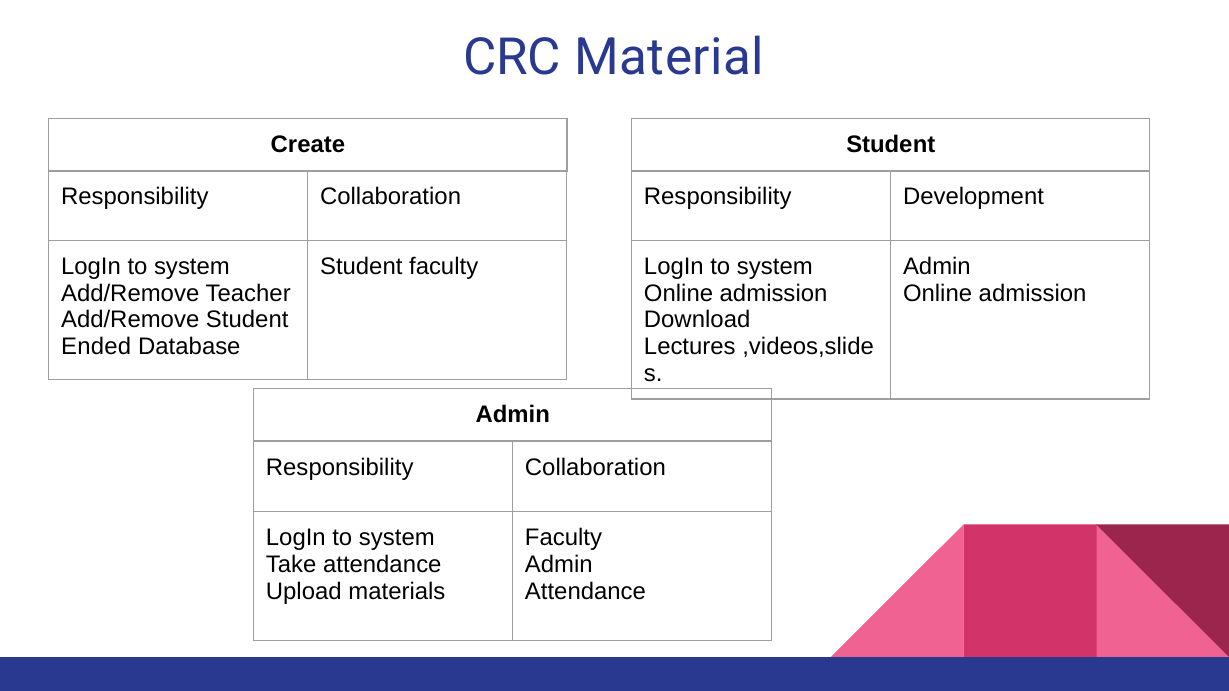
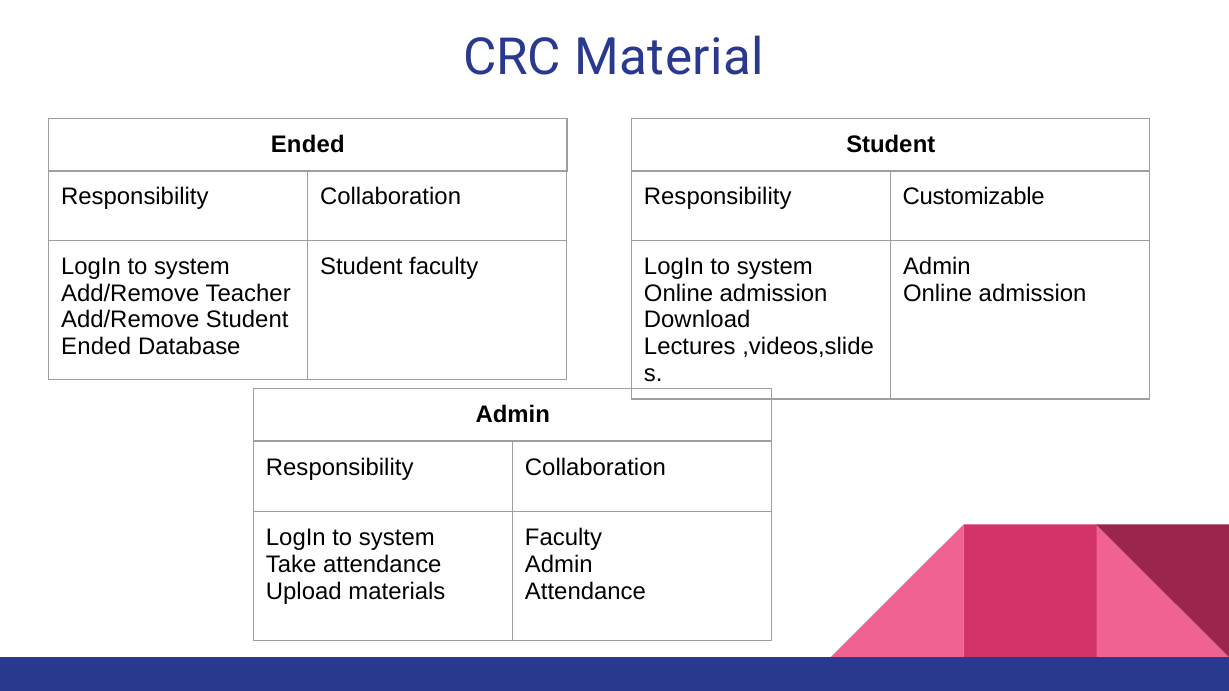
Create at (308, 144): Create -> Ended
Development: Development -> Customizable
